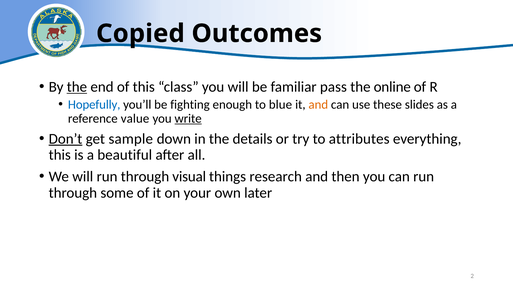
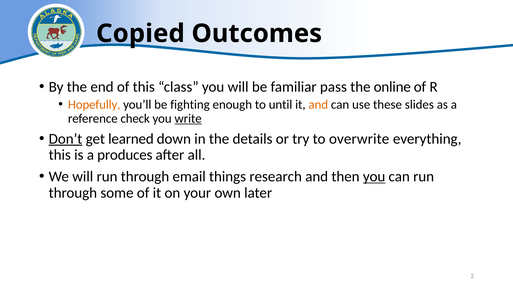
the at (77, 87) underline: present -> none
Hopefully colour: blue -> orange
blue: blue -> until
value: value -> check
sample: sample -> learned
attributes: attributes -> overwrite
beautiful: beautiful -> produces
visual: visual -> email
you at (374, 176) underline: none -> present
